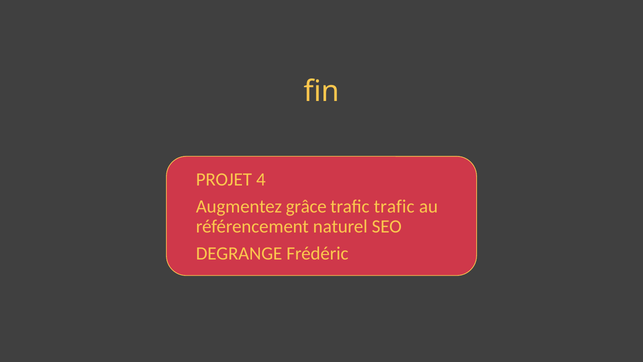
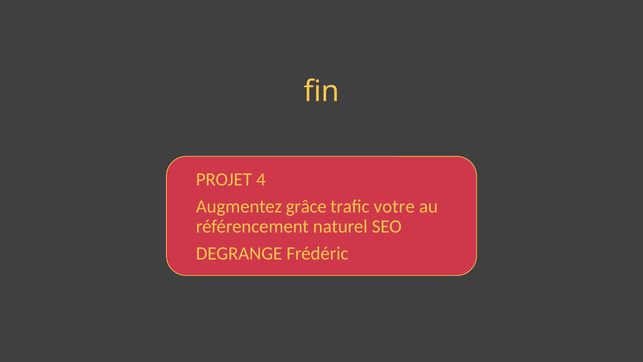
trafic trafic: trafic -> votre
